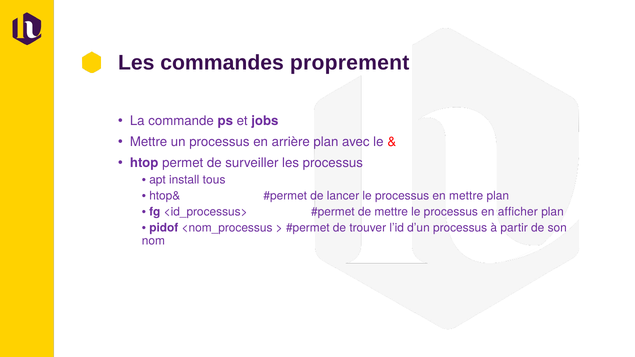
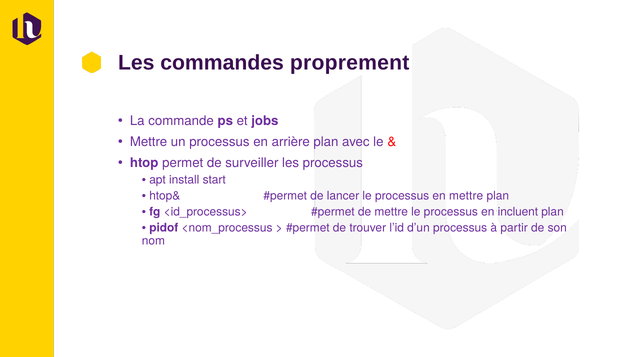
tous: tous -> start
afficher: afficher -> incluent
